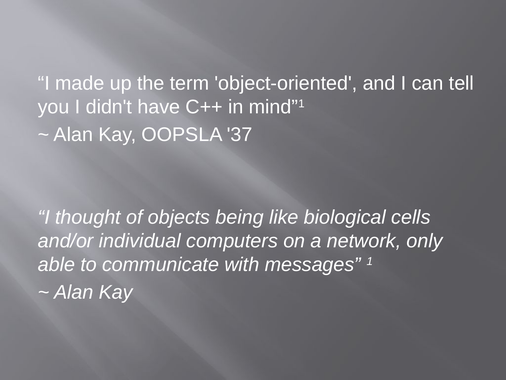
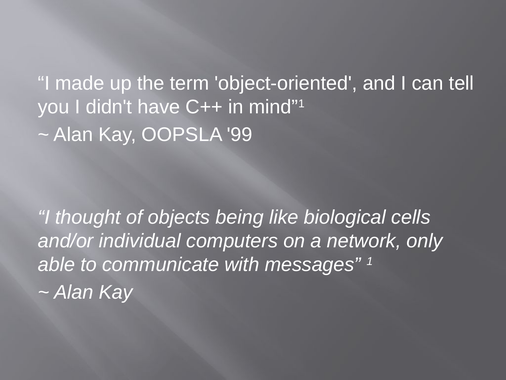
37: 37 -> 99
